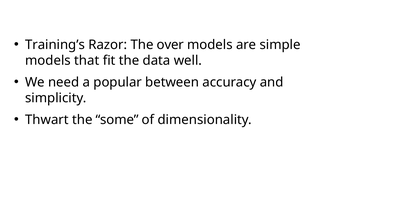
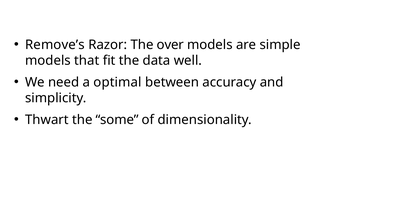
Training’s: Training’s -> Remove’s
popular: popular -> optimal
